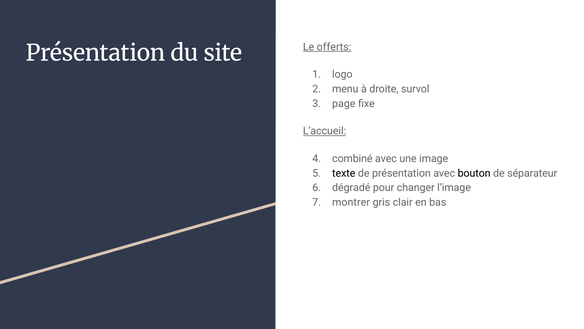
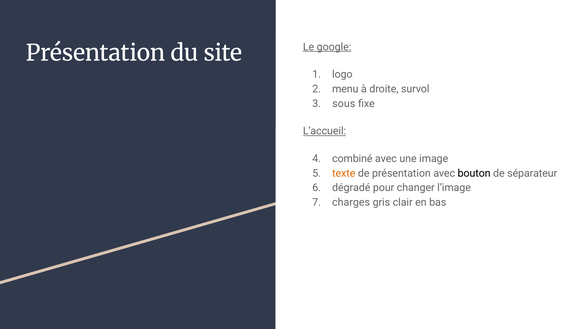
offerts: offerts -> google
page: page -> sous
texte colour: black -> orange
montrer: montrer -> charges
